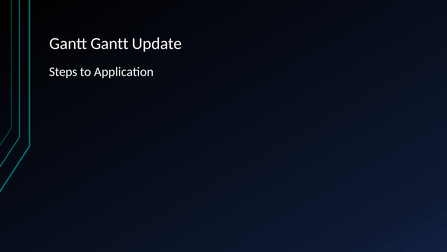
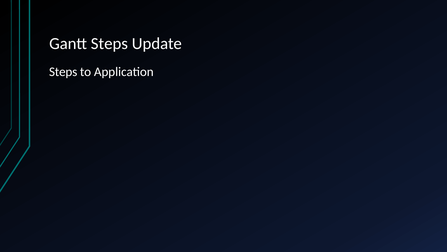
Gantt Gantt: Gantt -> Steps
